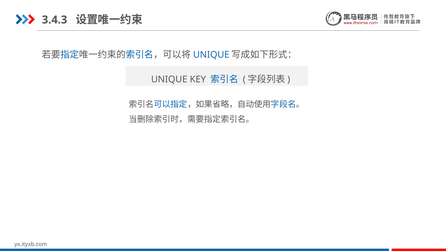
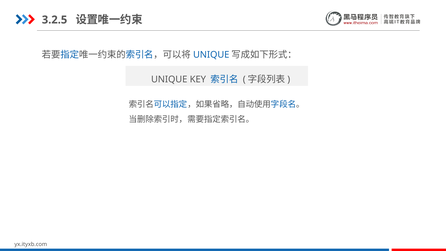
3.4.3: 3.4.3 -> 3.2.5
